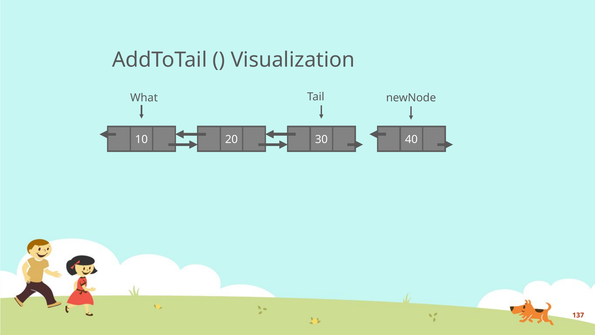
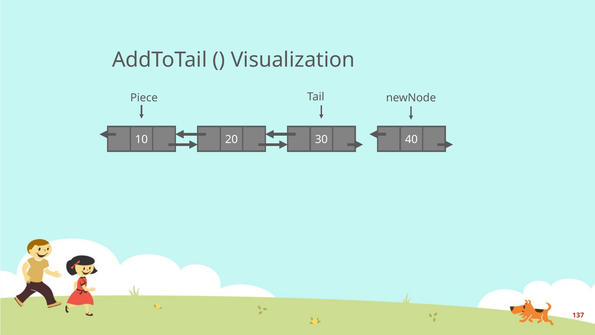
What: What -> Piece
